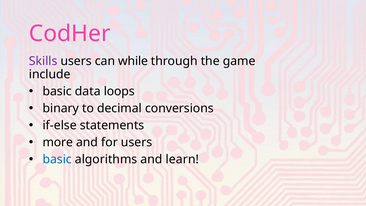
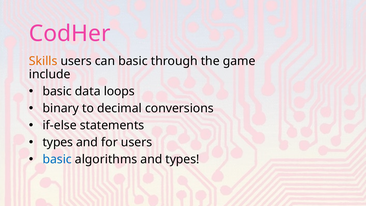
Skills colour: purple -> orange
can while: while -> basic
more at (58, 142): more -> types
and learn: learn -> types
